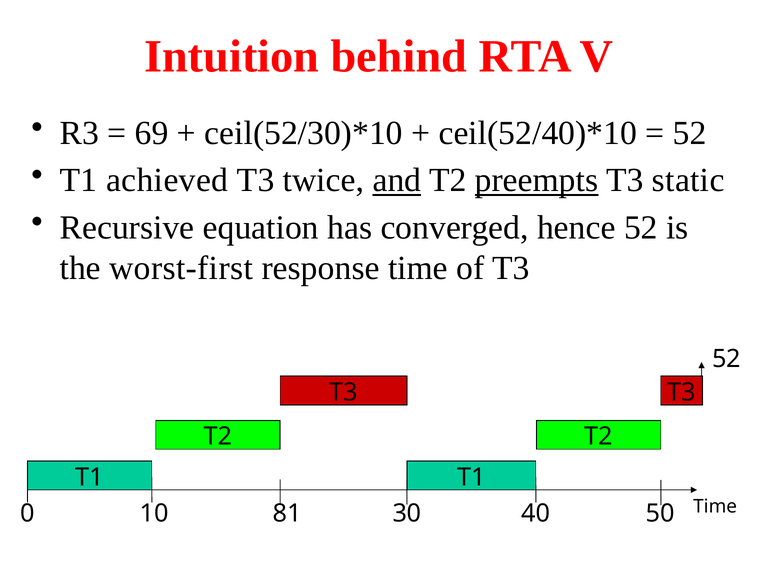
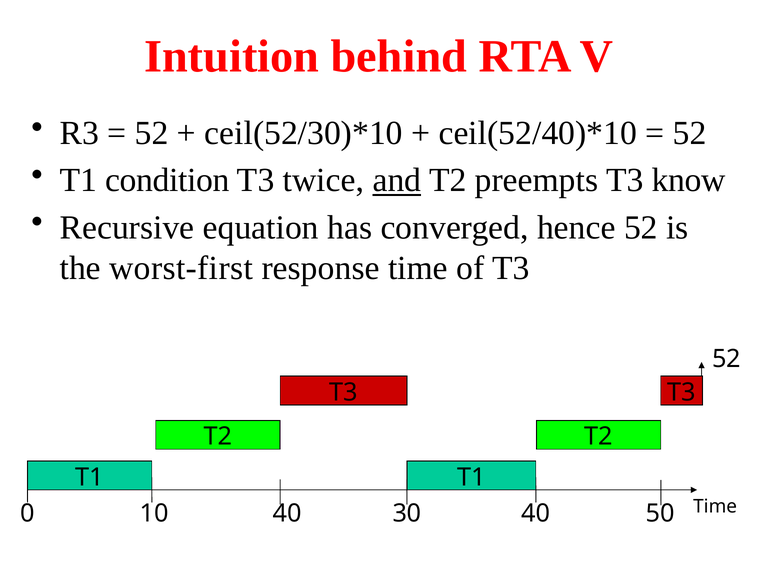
69 at (152, 133): 69 -> 52
achieved: achieved -> condition
preempts underline: present -> none
static: static -> know
10 81: 81 -> 40
